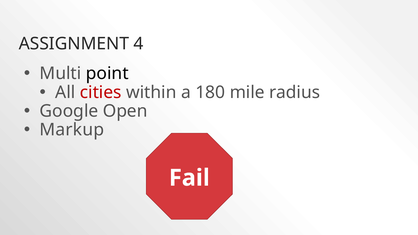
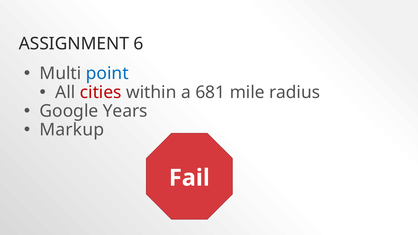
4: 4 -> 6
point colour: black -> blue
180: 180 -> 681
Open: Open -> Years
